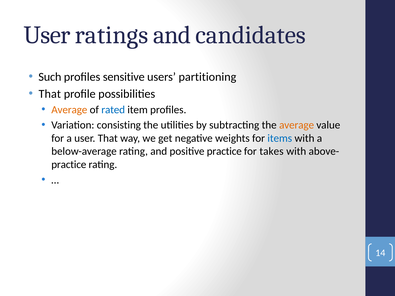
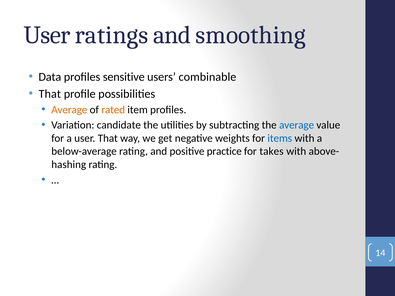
candidates: candidates -> smoothing
Such: Such -> Data
partitioning: partitioning -> combinable
rated colour: blue -> orange
consisting: consisting -> candidate
average at (297, 125) colour: orange -> blue
practice at (69, 165): practice -> hashing
